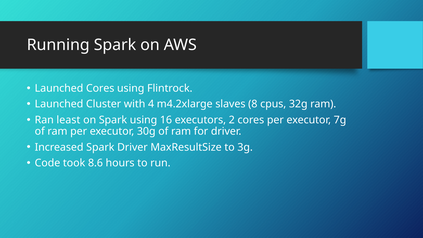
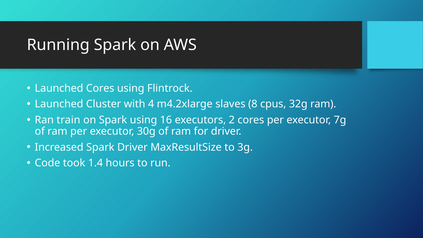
least: least -> train
8.6: 8.6 -> 1.4
